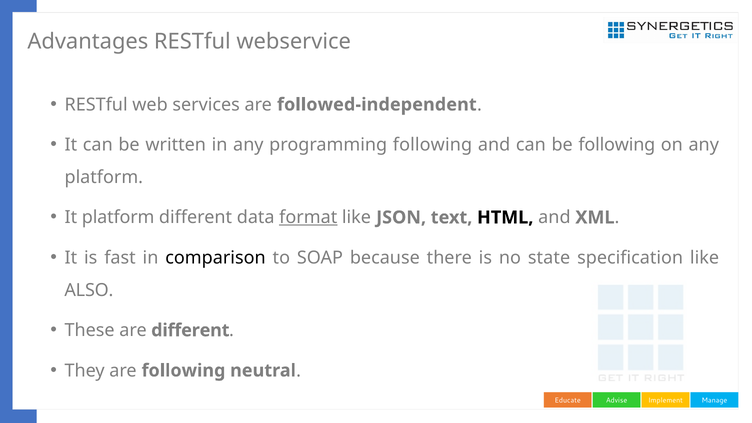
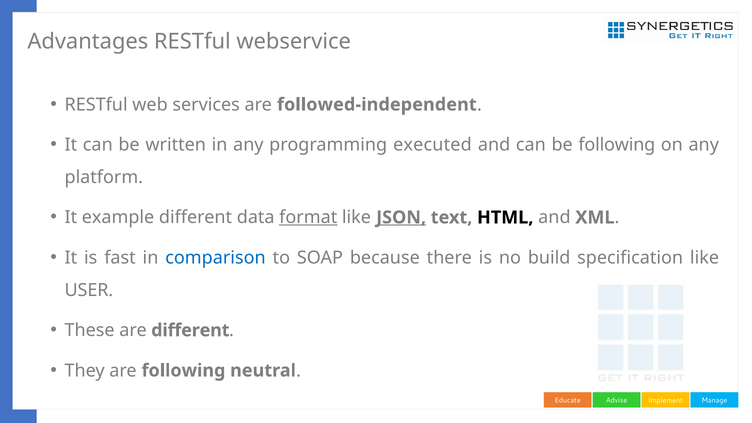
programming following: following -> executed
It platform: platform -> example
JSON underline: none -> present
comparison colour: black -> blue
state: state -> build
ALSO: ALSO -> USER
